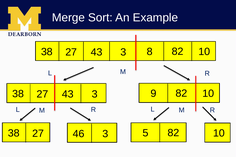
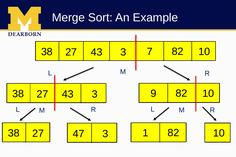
8: 8 -> 7
46: 46 -> 47
5: 5 -> 1
